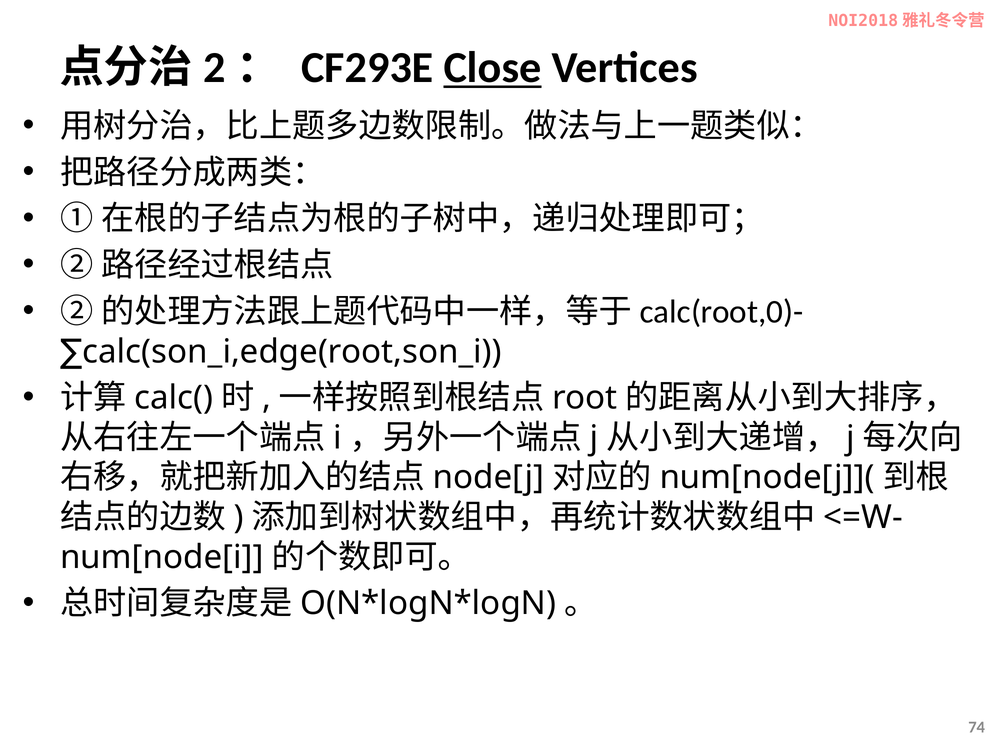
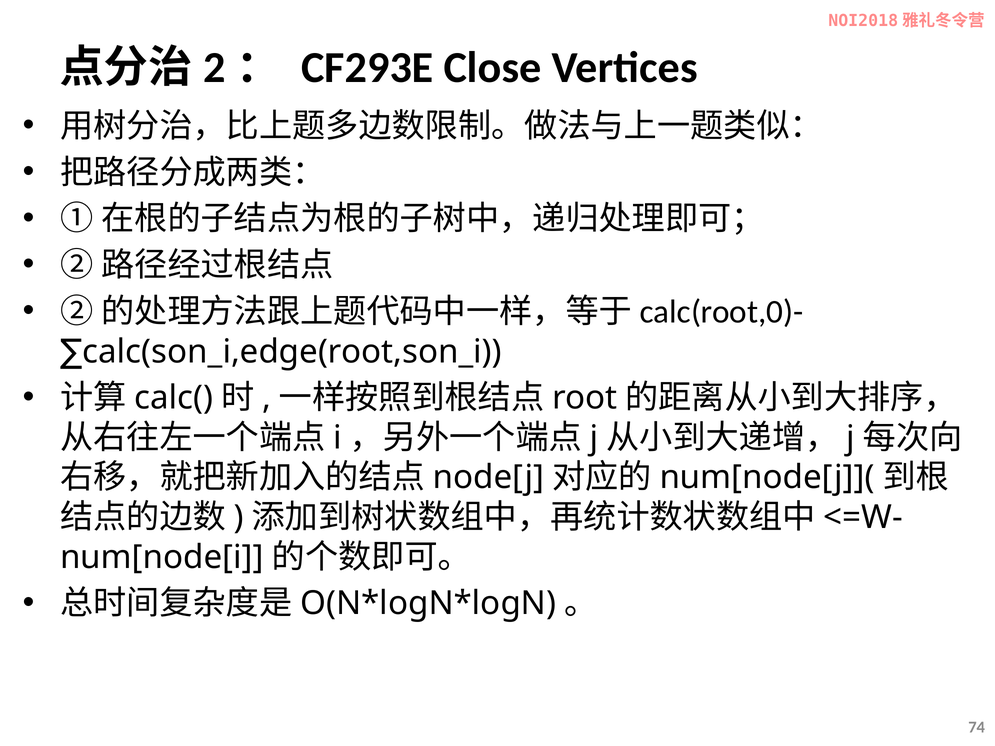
Close underline: present -> none
